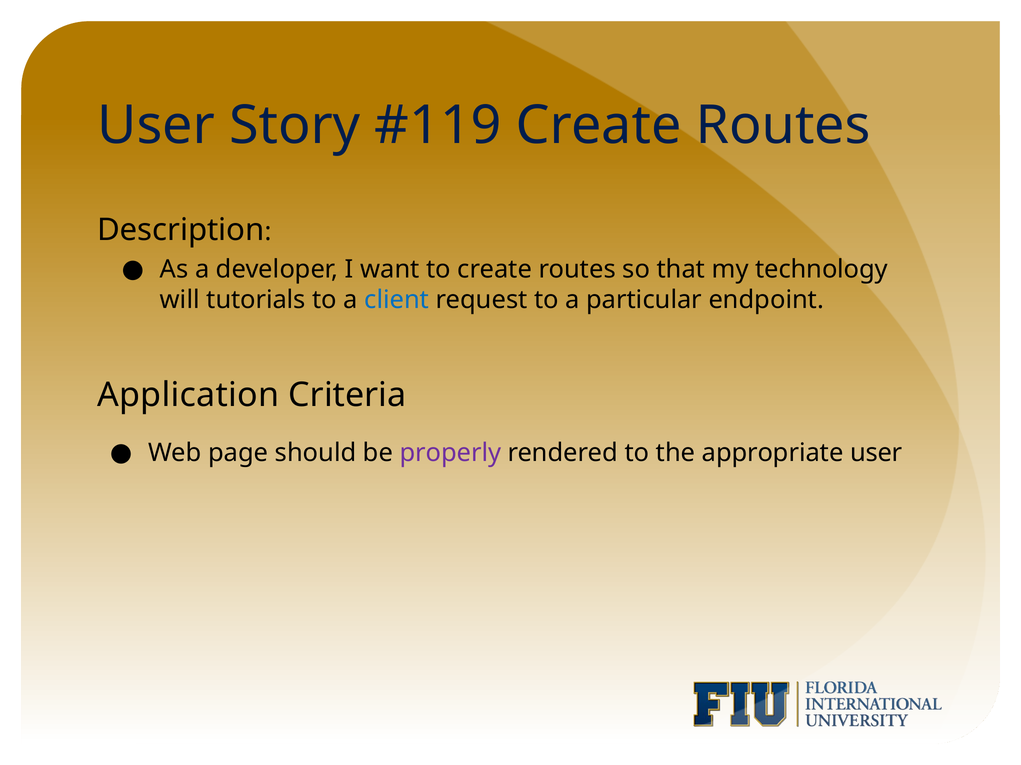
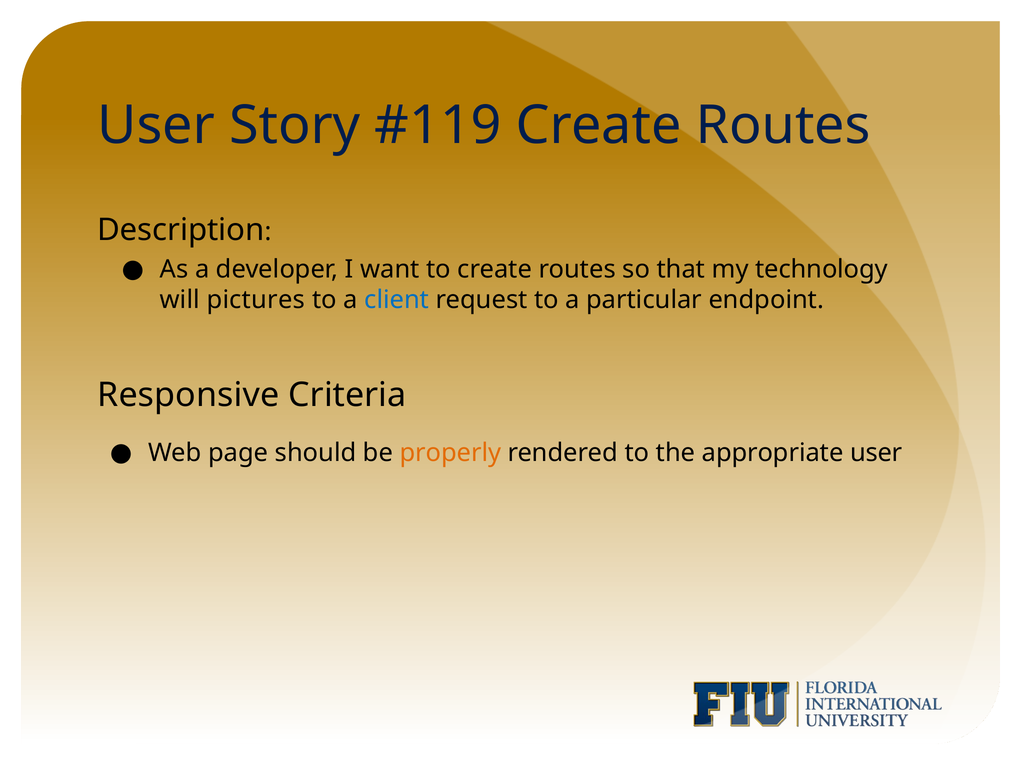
tutorials: tutorials -> pictures
Application: Application -> Responsive
properly colour: purple -> orange
